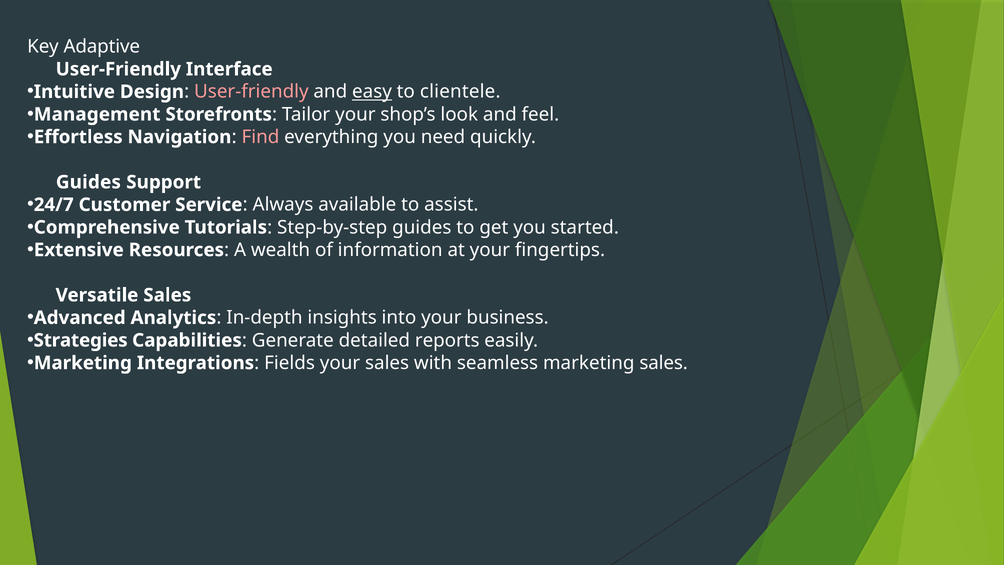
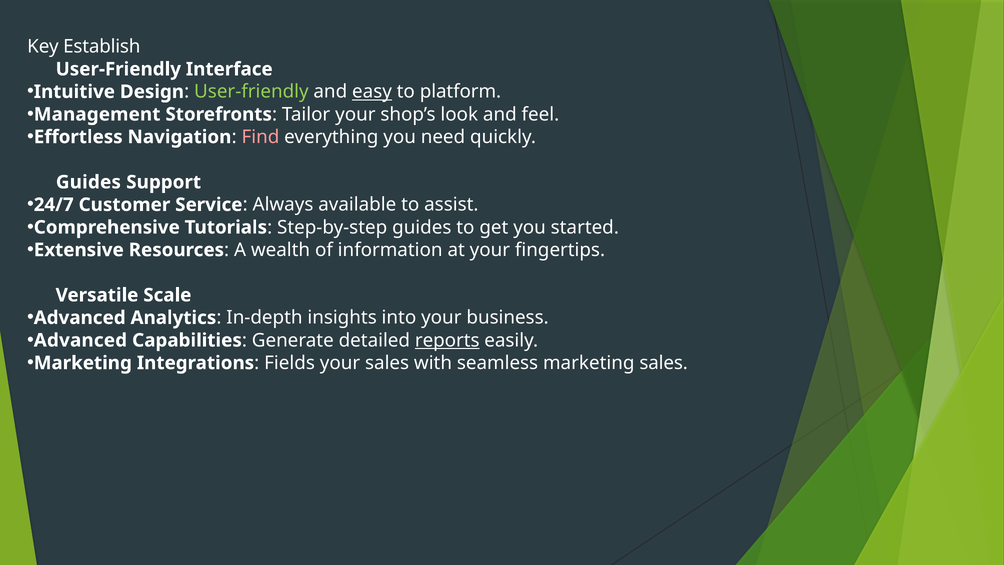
Adaptive: Adaptive -> Establish
User-friendly at (251, 92) colour: pink -> light green
clientele: clientele -> platform
Versatile Sales: Sales -> Scale
Strategies at (81, 340): Strategies -> Advanced
reports underline: none -> present
